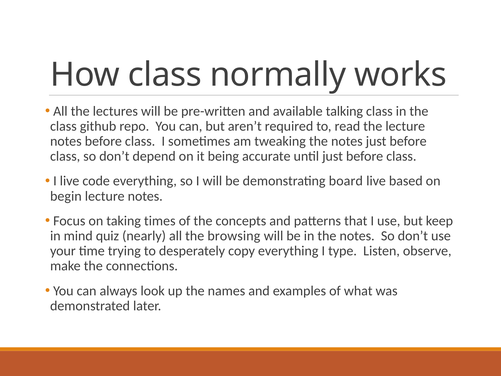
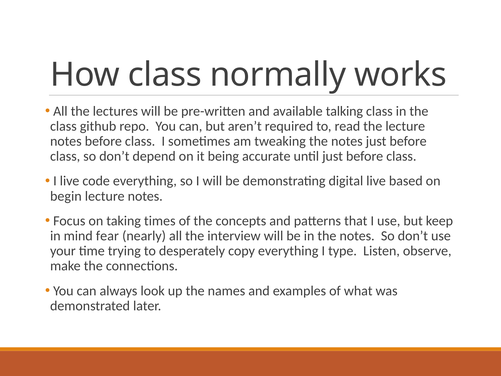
board: board -> digital
quiz: quiz -> fear
browsing: browsing -> interview
